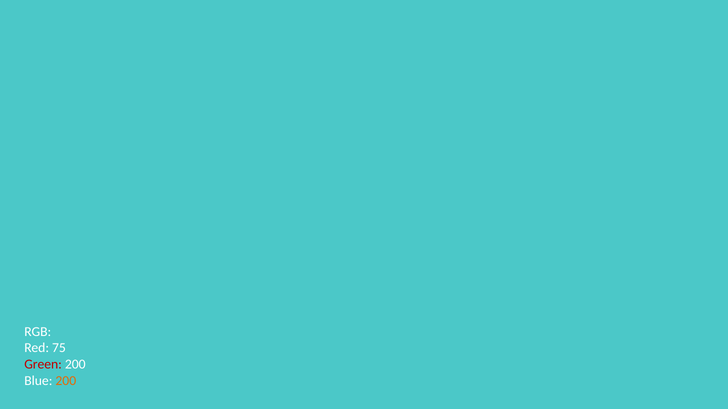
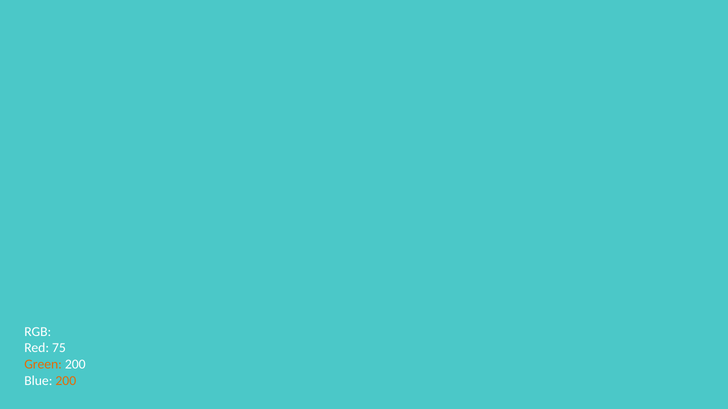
Green colour: red -> orange
